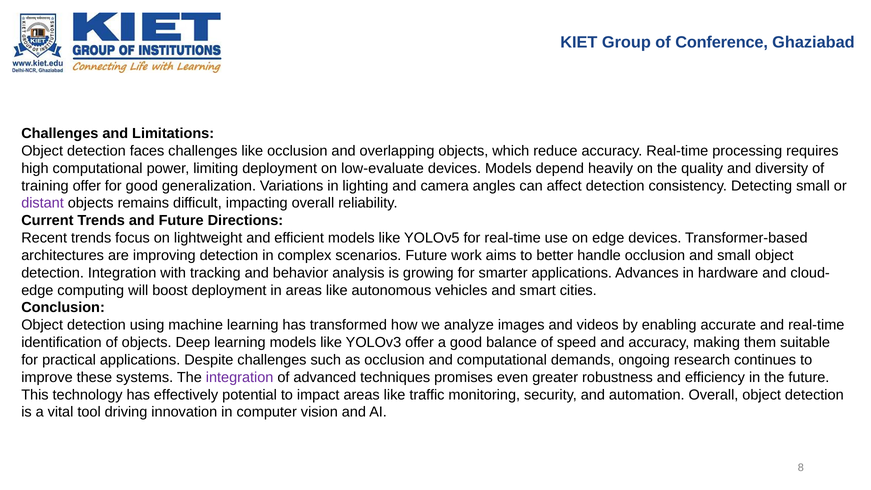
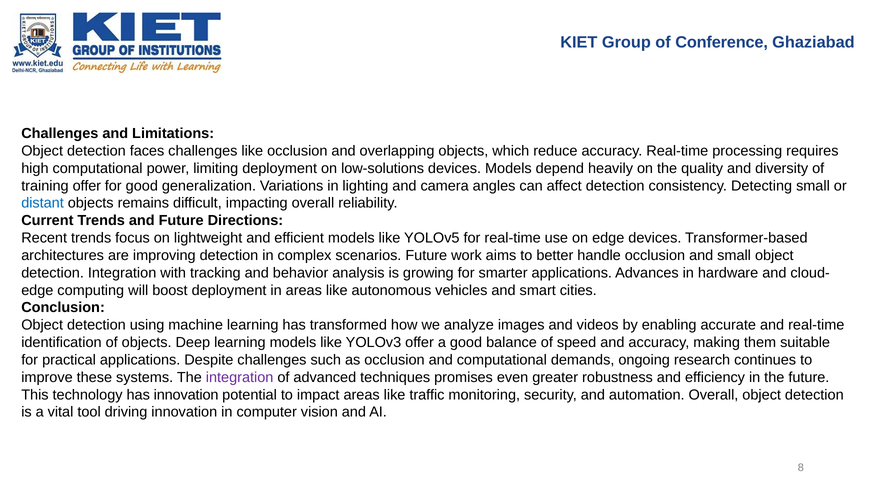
low-evaluate: low-evaluate -> low-solutions
distant colour: purple -> blue
has effectively: effectively -> innovation
